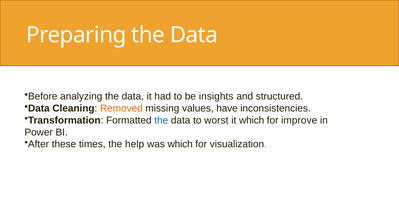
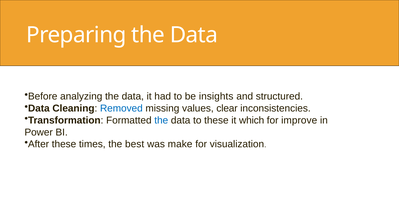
Removed colour: orange -> blue
have: have -> clear
to worst: worst -> these
help: help -> best
was which: which -> make
